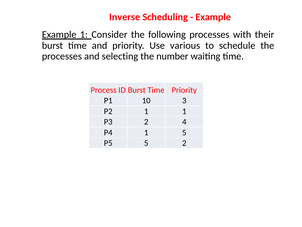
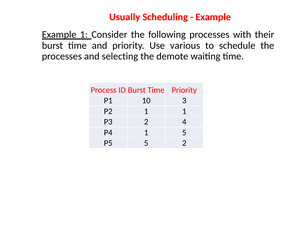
Inverse: Inverse -> Usually
number: number -> demote
